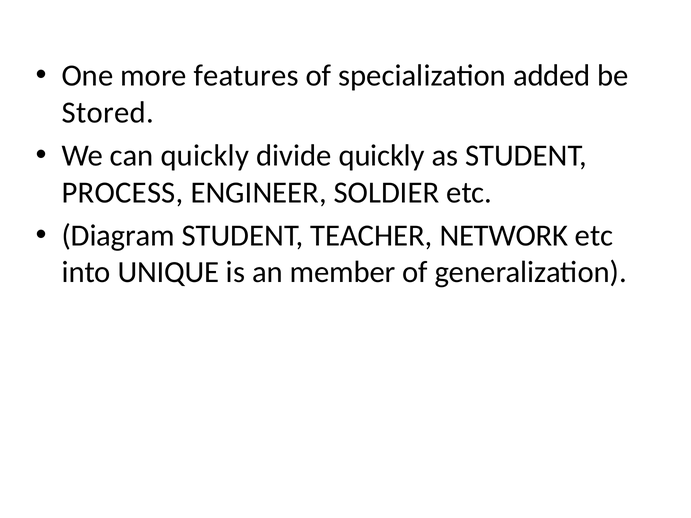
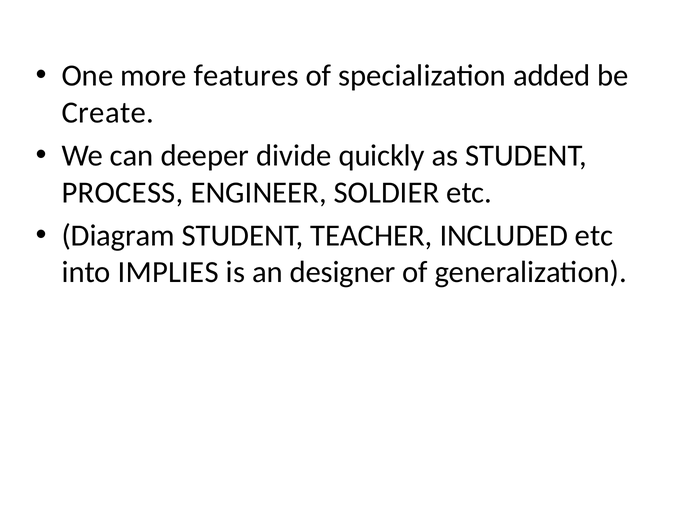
Stored: Stored -> Create
can quickly: quickly -> deeper
NETWORK: NETWORK -> INCLUDED
UNIQUE: UNIQUE -> IMPLIES
member: member -> designer
